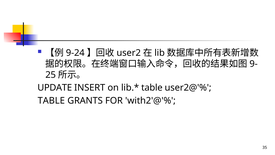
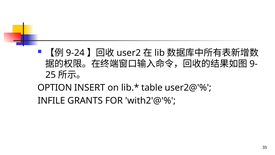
UPDATE: UPDATE -> OPTION
TABLE at (51, 100): TABLE -> INFILE
